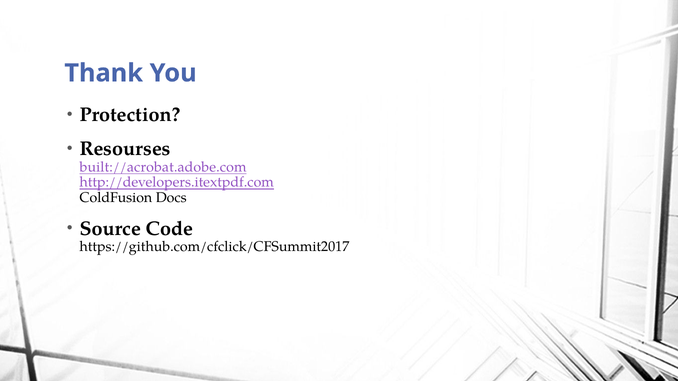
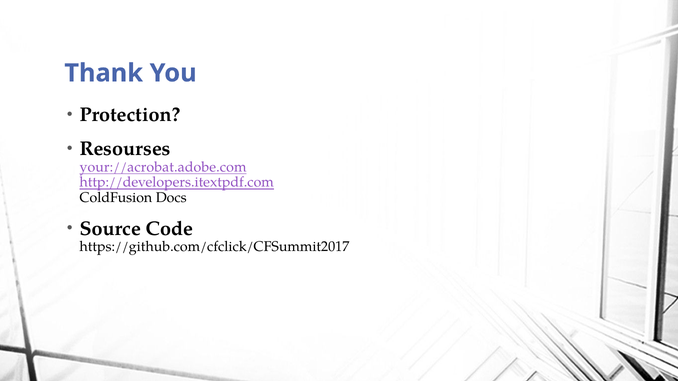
built://acrobat.adobe.com: built://acrobat.adobe.com -> your://acrobat.adobe.com
